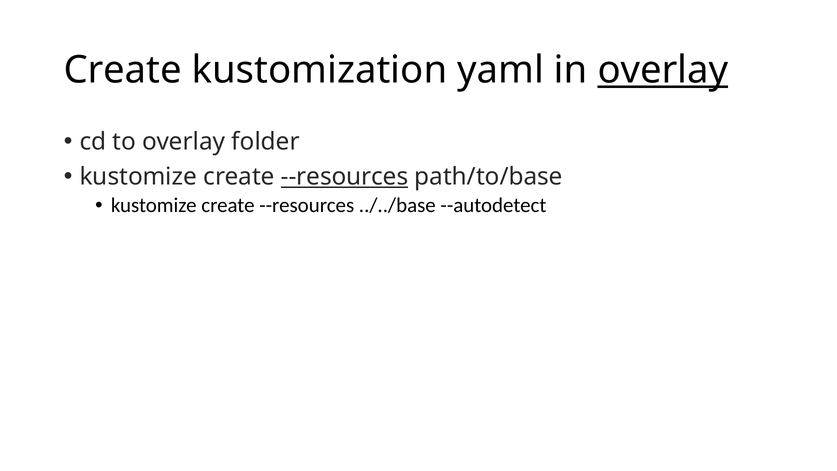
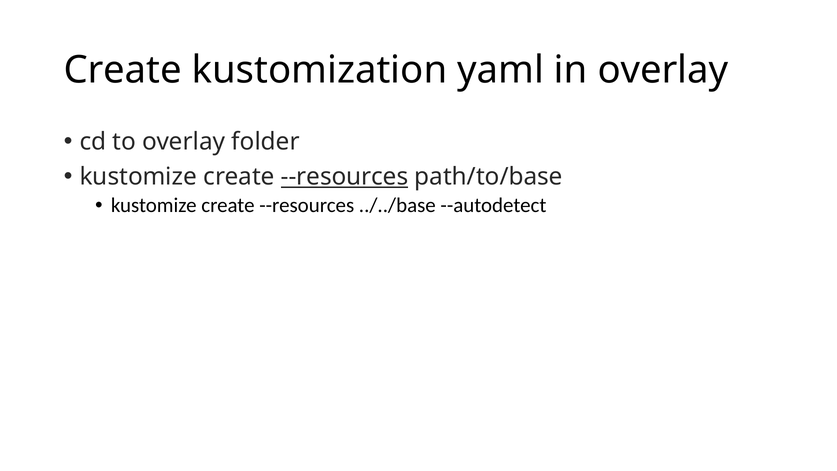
overlay at (663, 70) underline: present -> none
